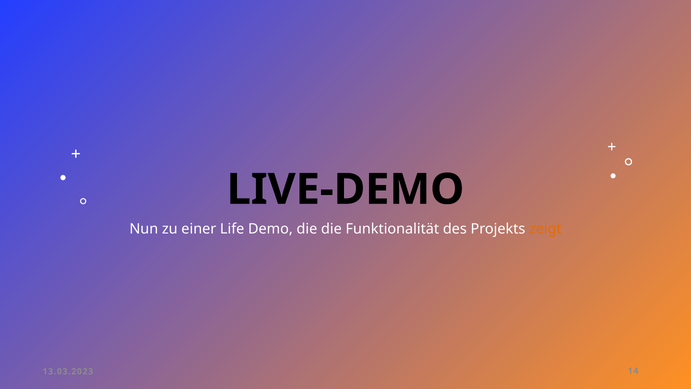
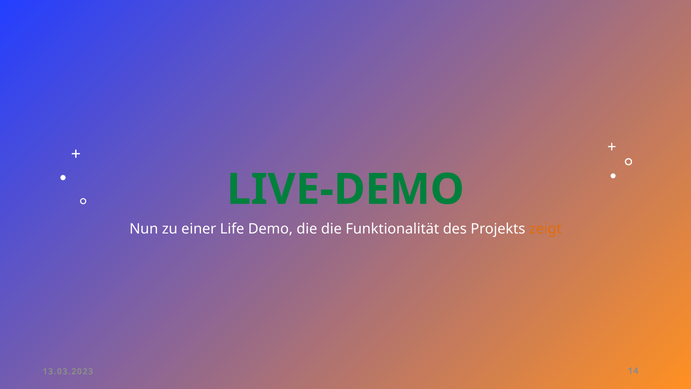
LIVE-DEMO colour: black -> green
